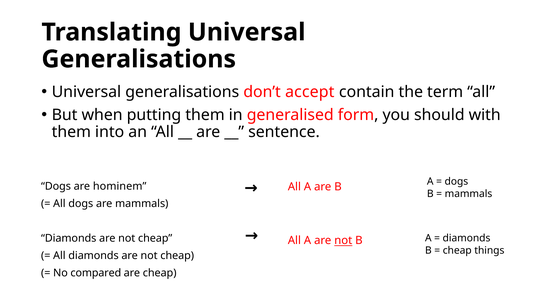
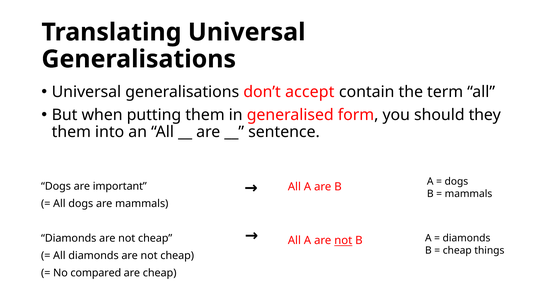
with: with -> they
hominem: hominem -> important
